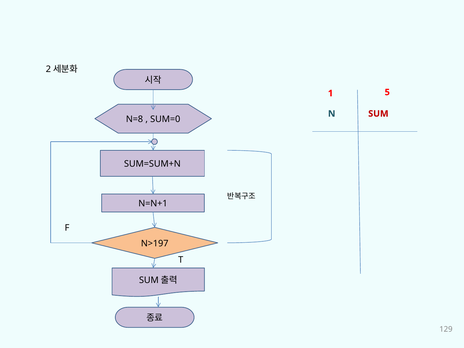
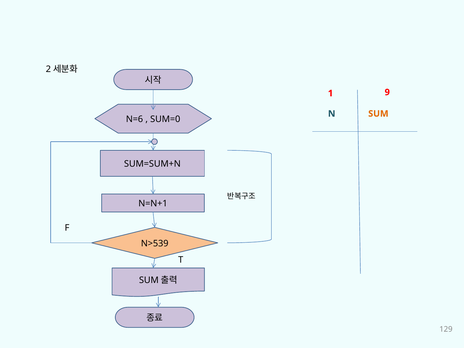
5: 5 -> 9
SUM colour: red -> orange
N=8: N=8 -> N=6
N>197: N>197 -> N>539
